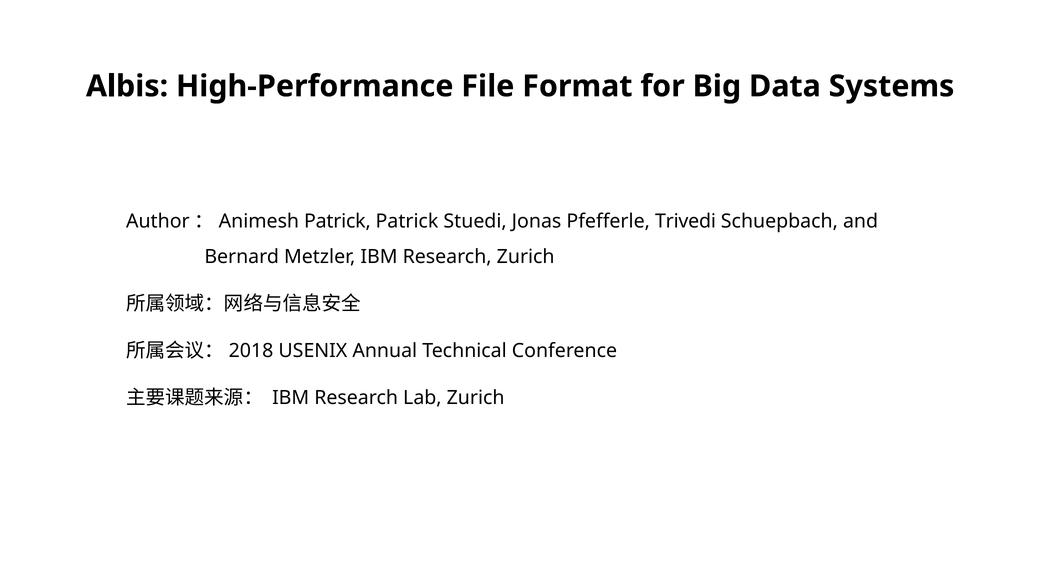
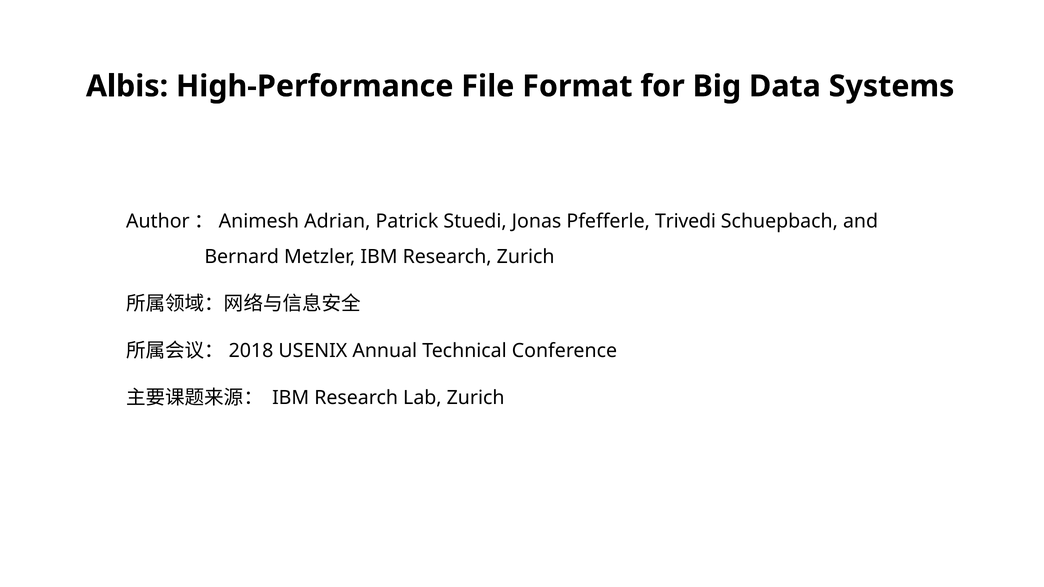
Author：Animesh Patrick: Patrick -> Adrian
